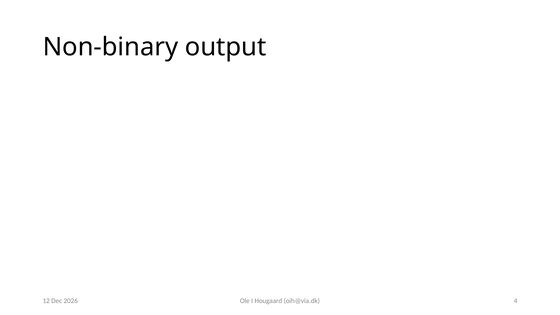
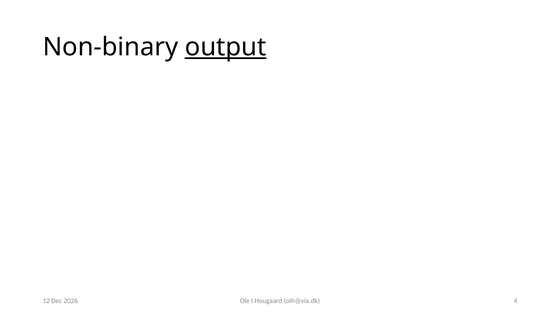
output underline: none -> present
